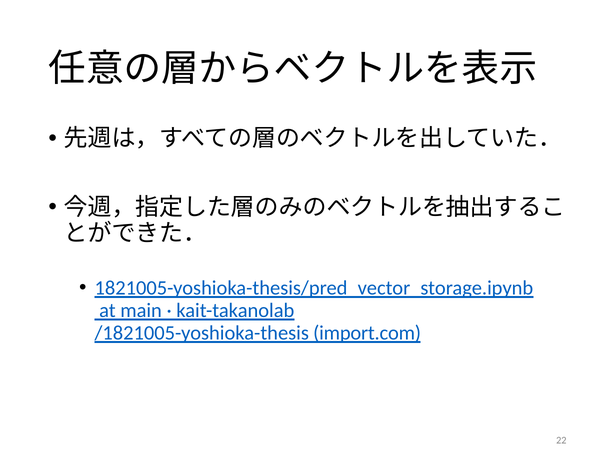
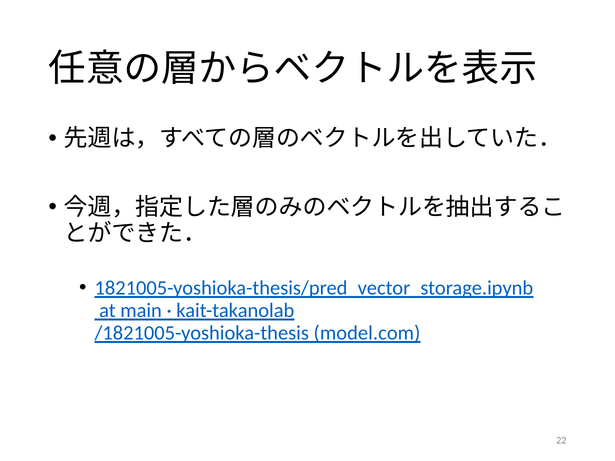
import.com: import.com -> model.com
